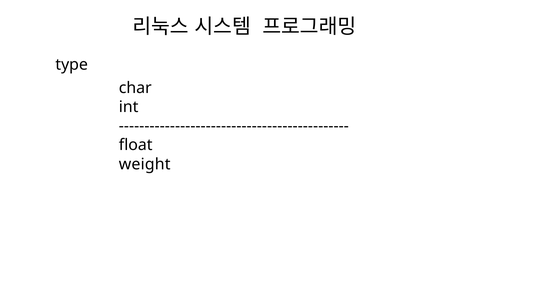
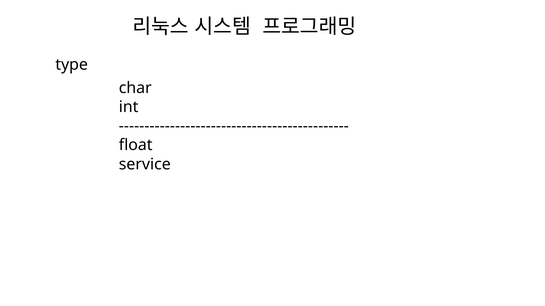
weight: weight -> service
